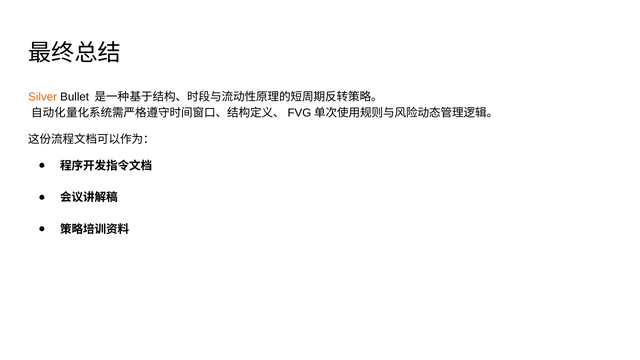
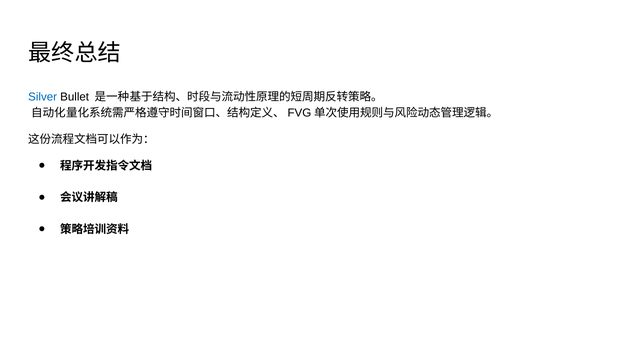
Silver colour: orange -> blue
